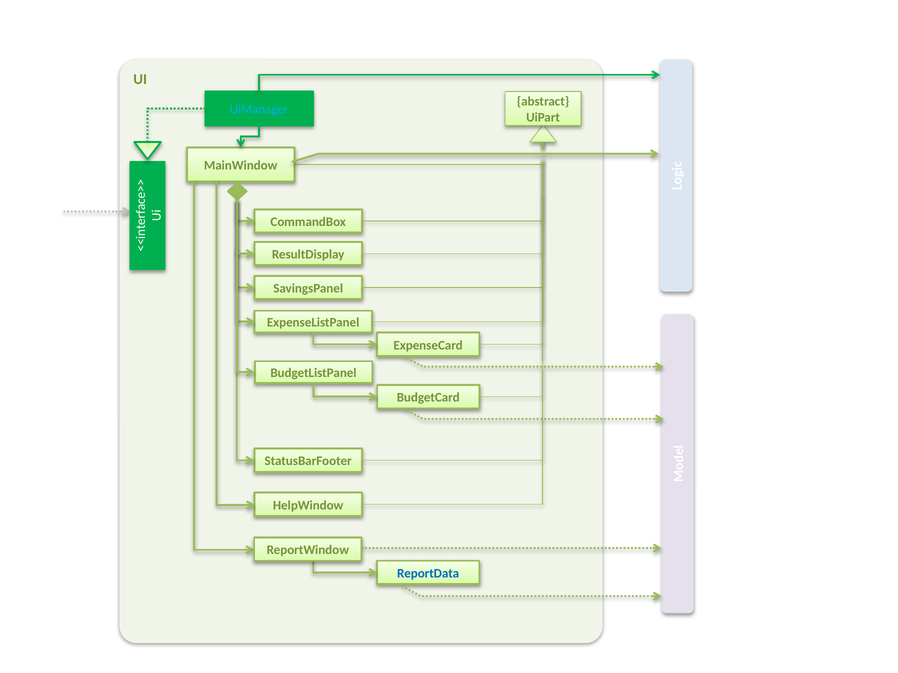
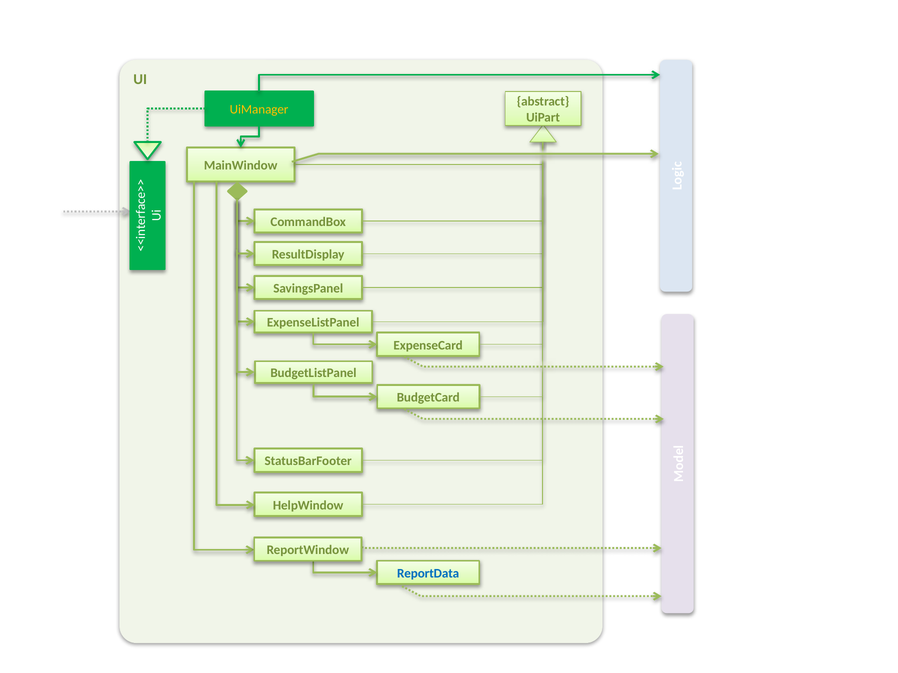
UiManager colour: light blue -> yellow
